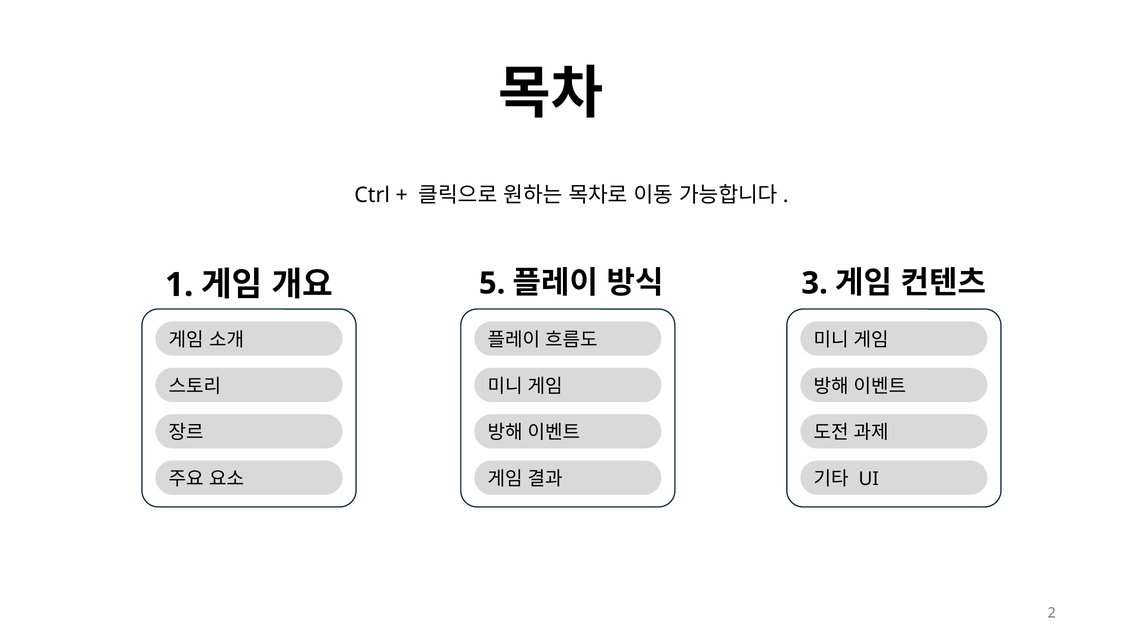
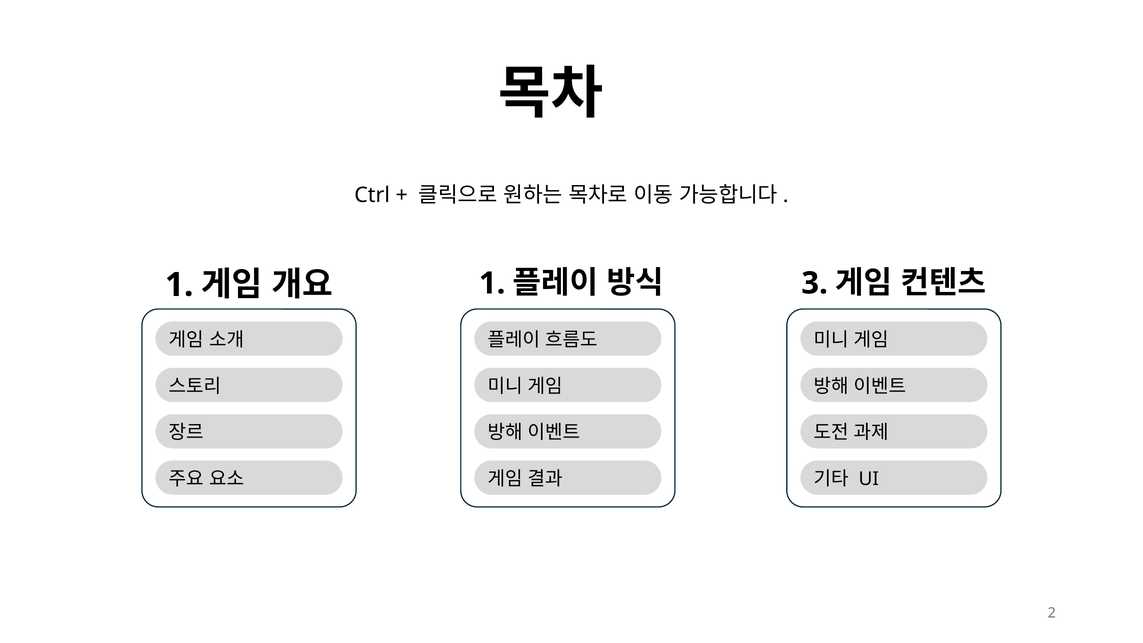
5 at (492, 283): 5 -> 1
